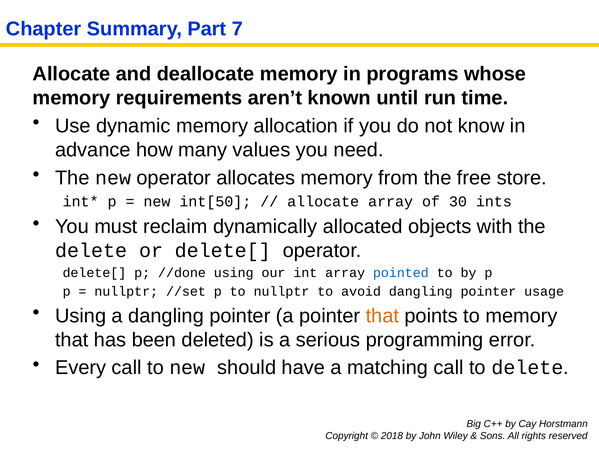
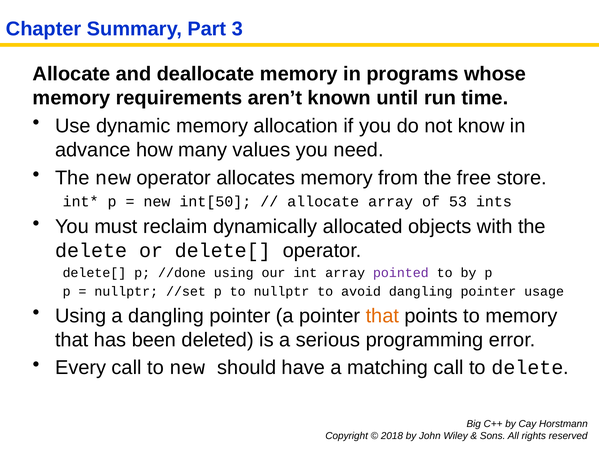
7: 7 -> 3
30: 30 -> 53
pointed colour: blue -> purple
